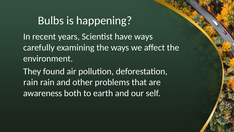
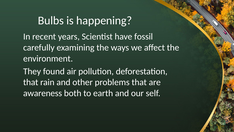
have ways: ways -> fossil
rain at (31, 82): rain -> that
